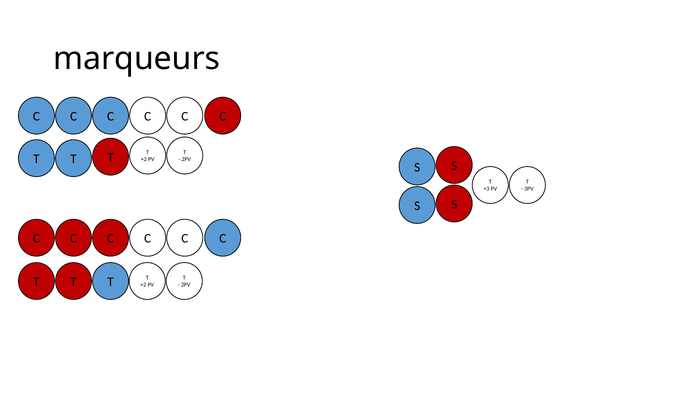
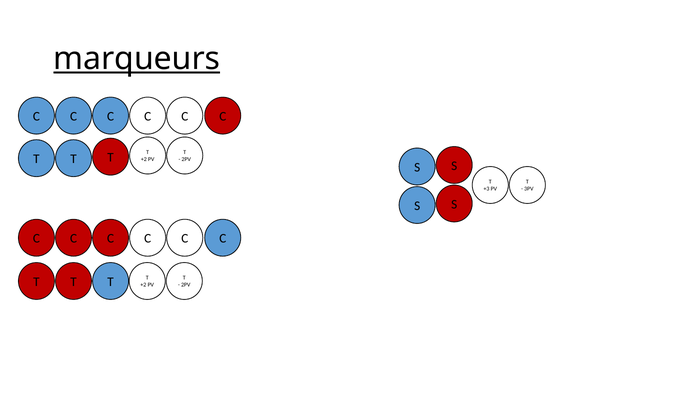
marqueurs underline: none -> present
